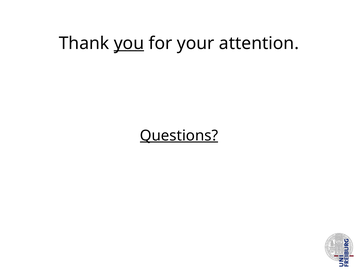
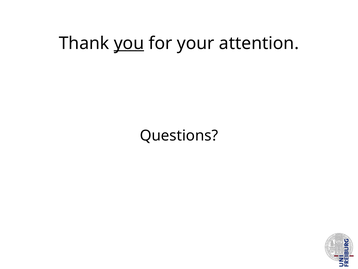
Questions underline: present -> none
